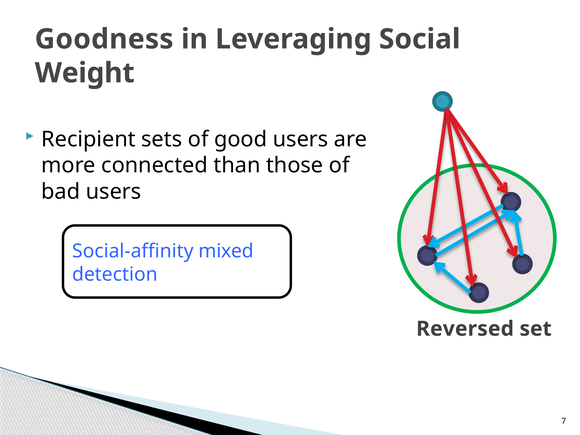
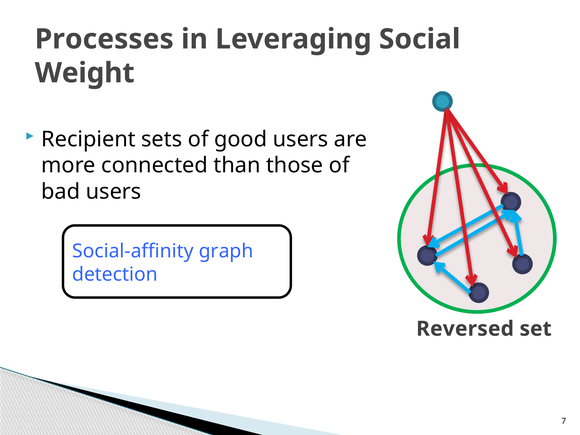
Goodness: Goodness -> Processes
mixed: mixed -> graph
